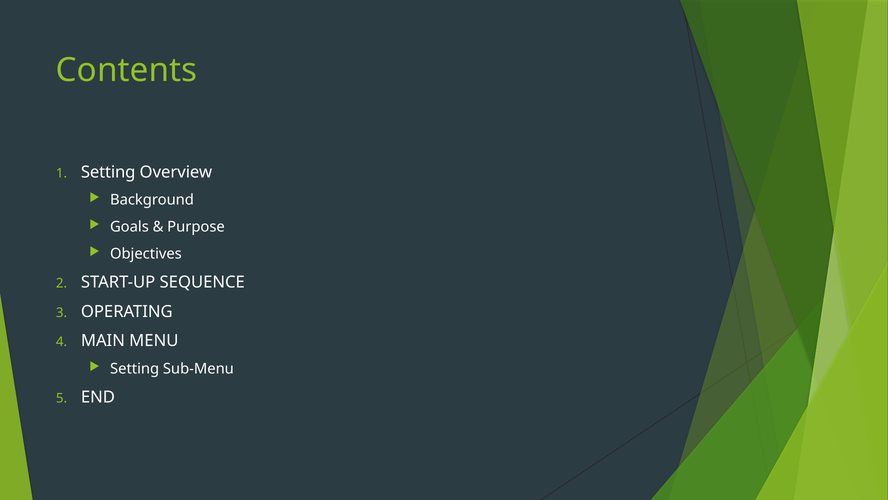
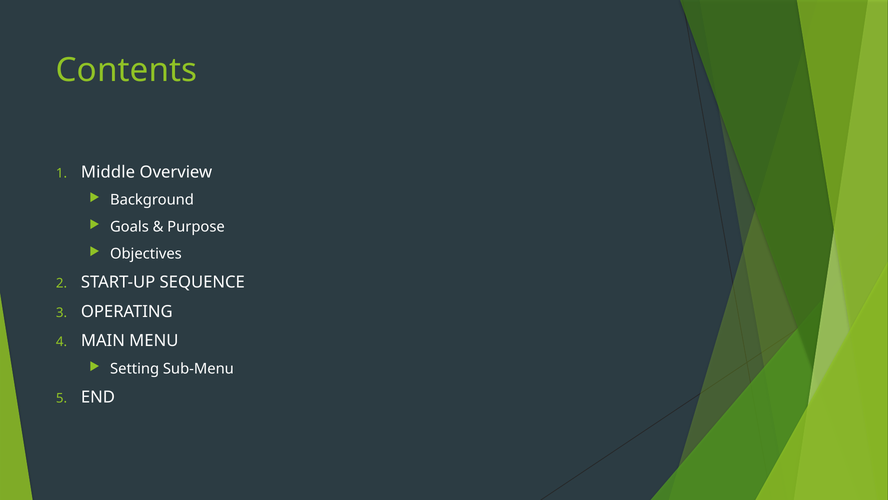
Setting at (108, 172): Setting -> Middle
